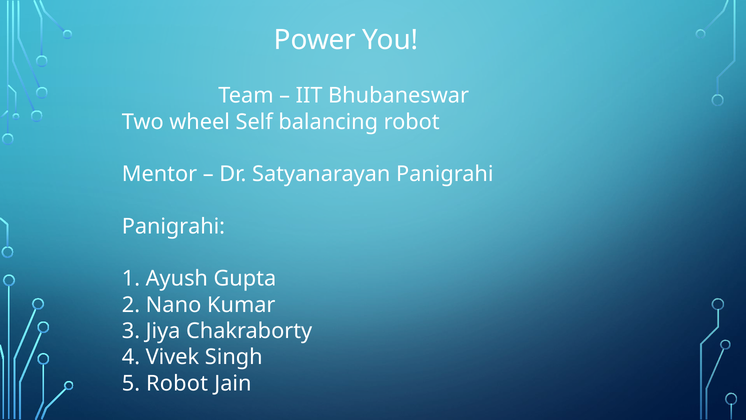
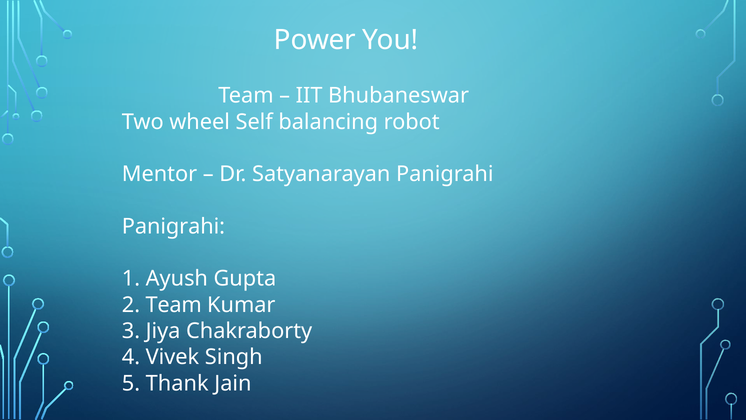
2 Nano: Nano -> Team
5 Robot: Robot -> Thank
